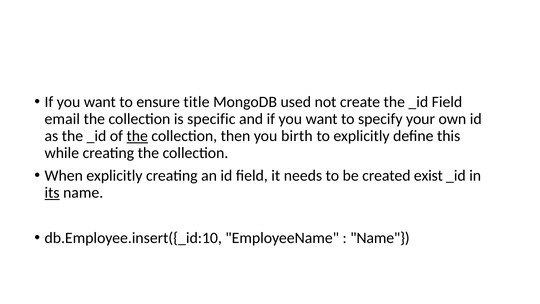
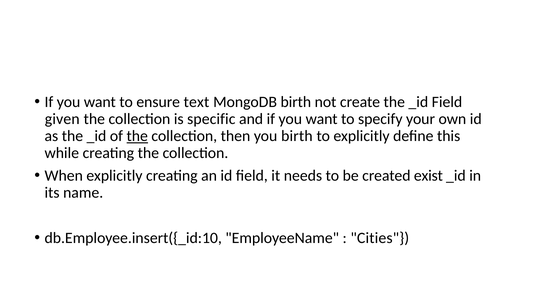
title: title -> text
MongoDB used: used -> birth
email: email -> given
its underline: present -> none
Name at (380, 238): Name -> Cities
